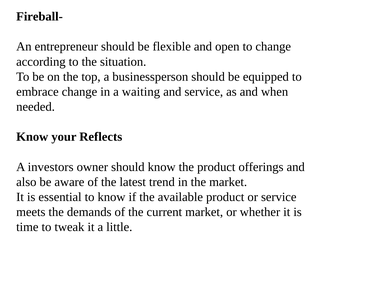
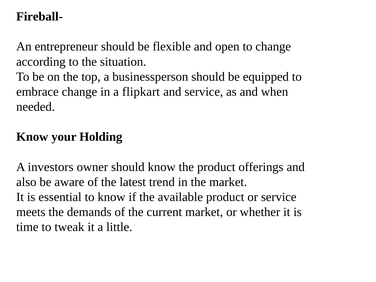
waiting: waiting -> flipkart
Reflects: Reflects -> Holding
